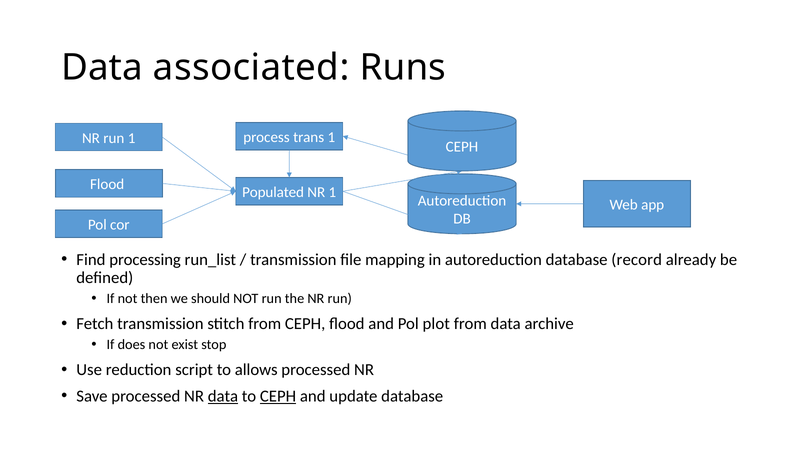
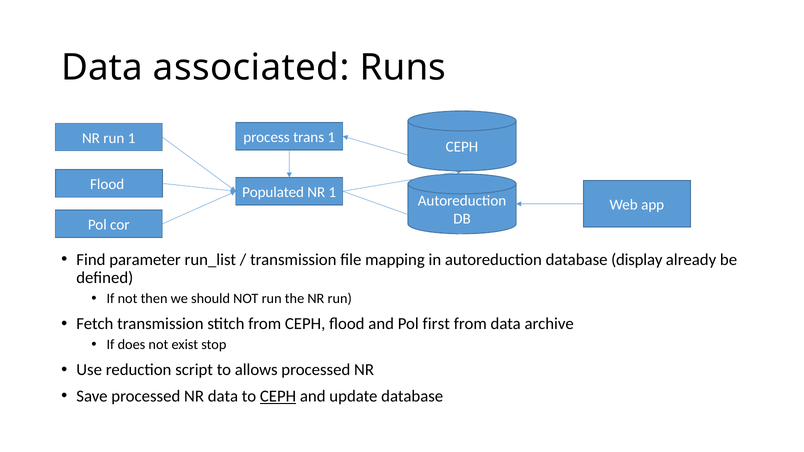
processing: processing -> parameter
record: record -> display
plot: plot -> first
data at (223, 396) underline: present -> none
